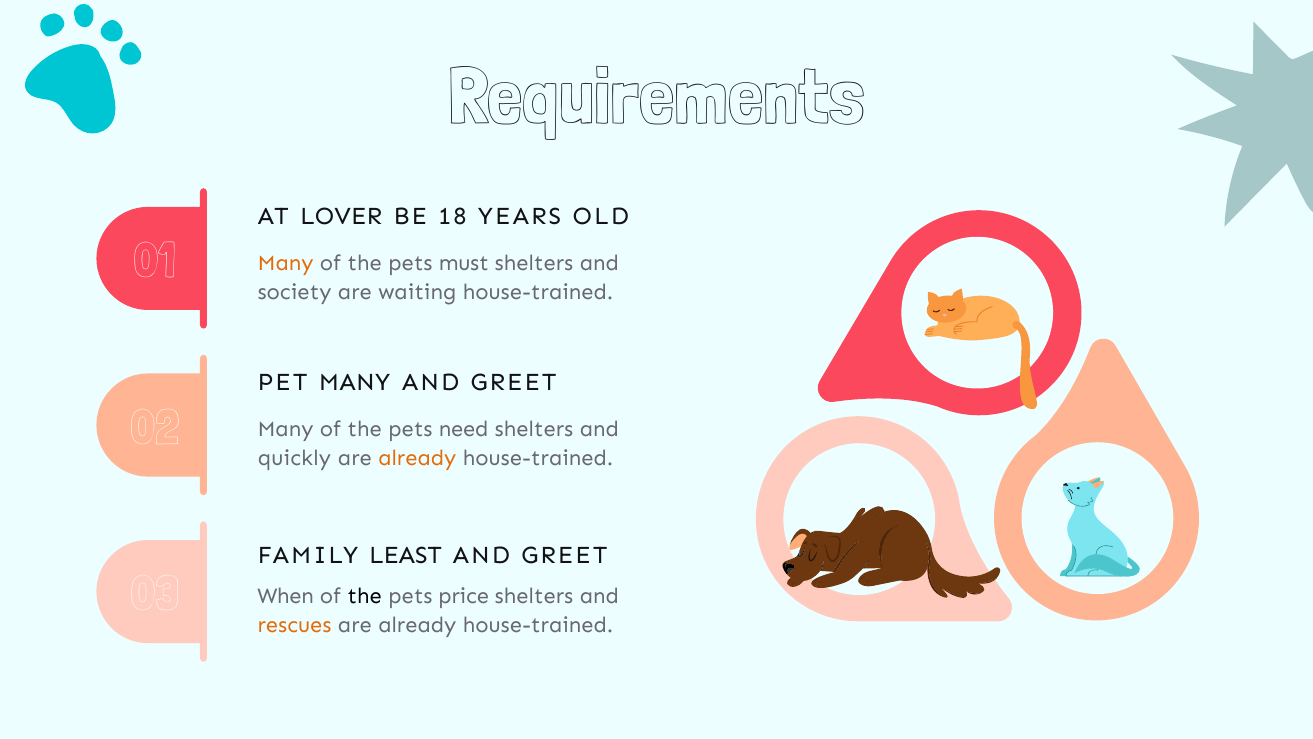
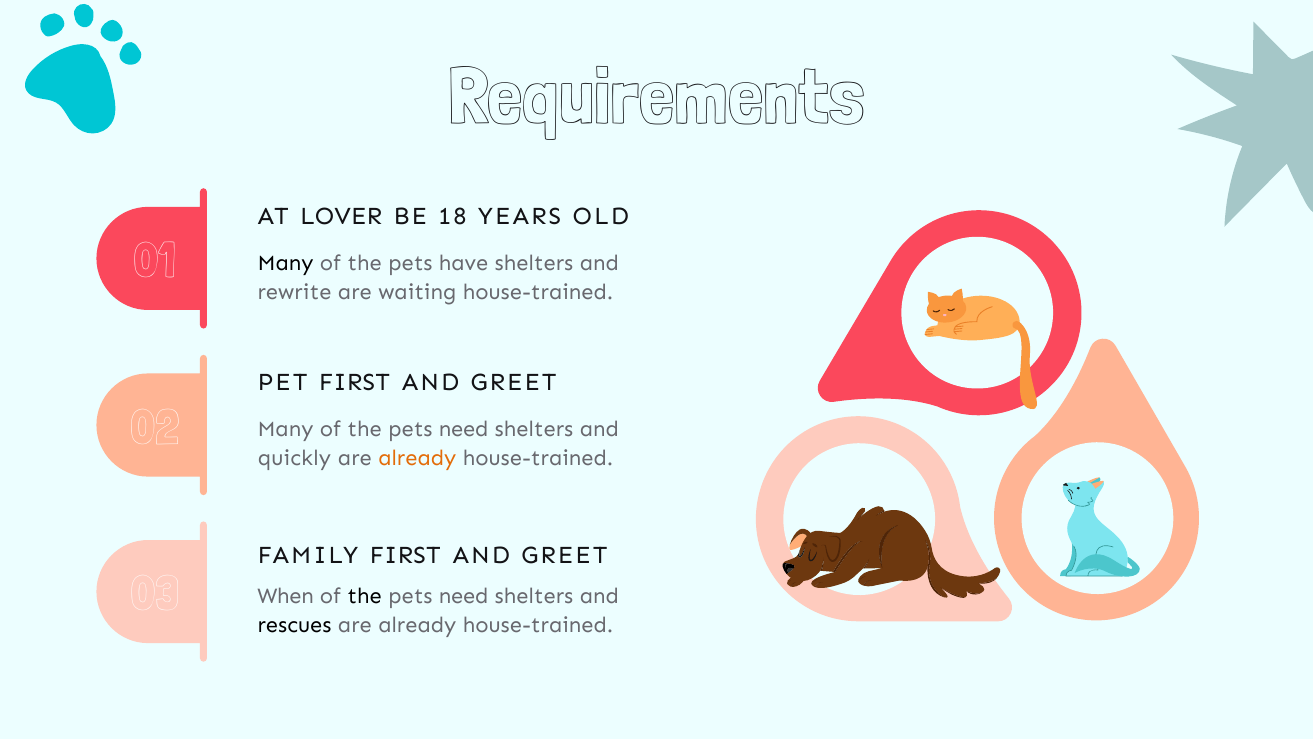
Many at (286, 264) colour: orange -> black
must: must -> have
society: society -> rewrite
PET MANY: MANY -> FIRST
FAMILY LEAST: LEAST -> FIRST
price at (464, 596): price -> need
rescues colour: orange -> black
